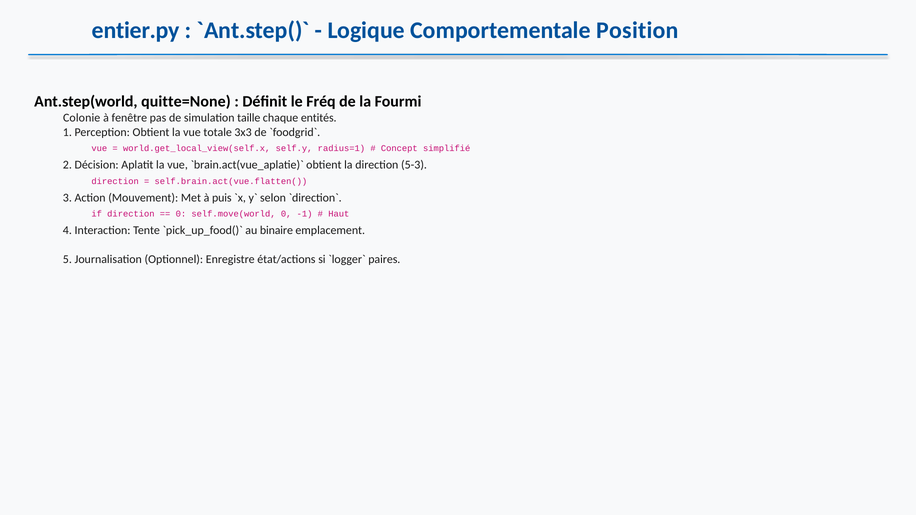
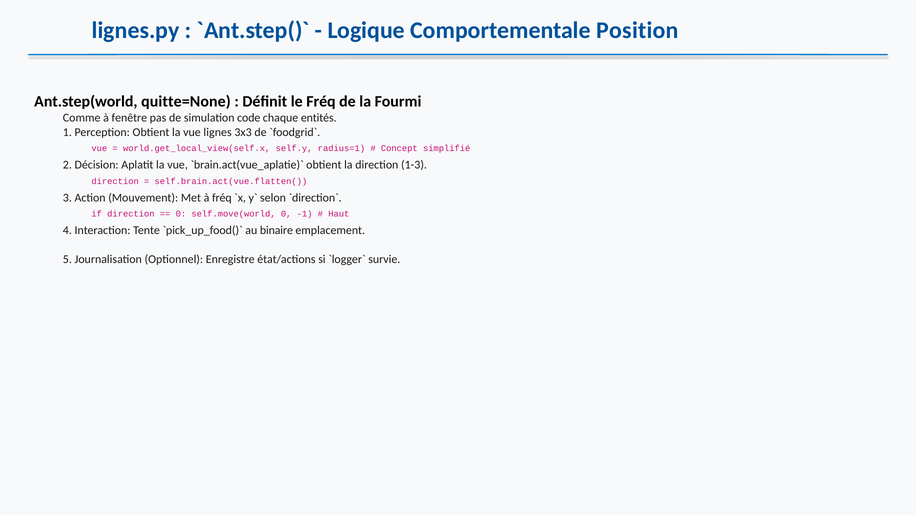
entier.py: entier.py -> lignes.py
Colonie: Colonie -> Comme
taille: taille -> code
totale: totale -> lignes
5-3: 5-3 -> 1-3
à puis: puis -> fréq
paires: paires -> survie
